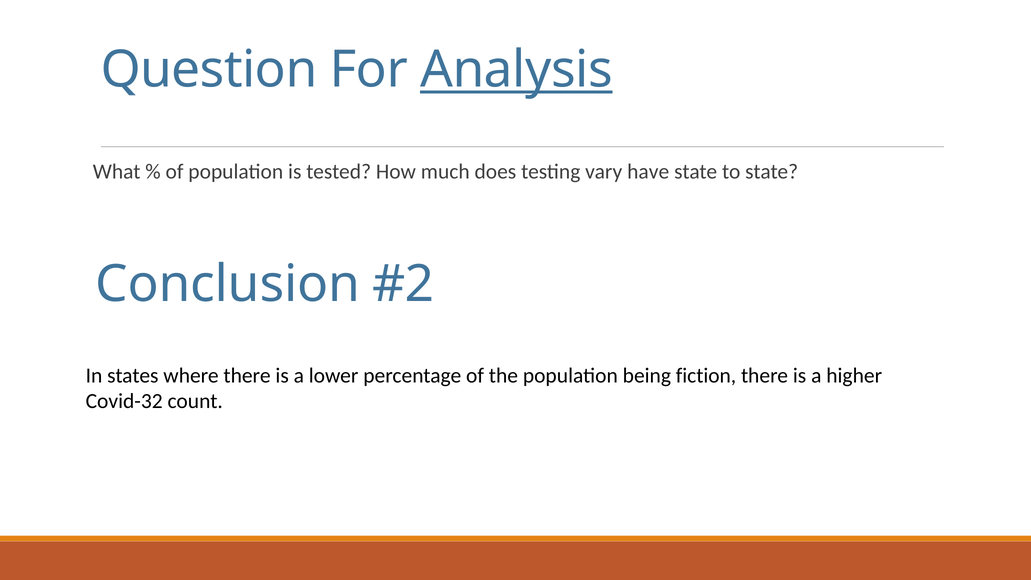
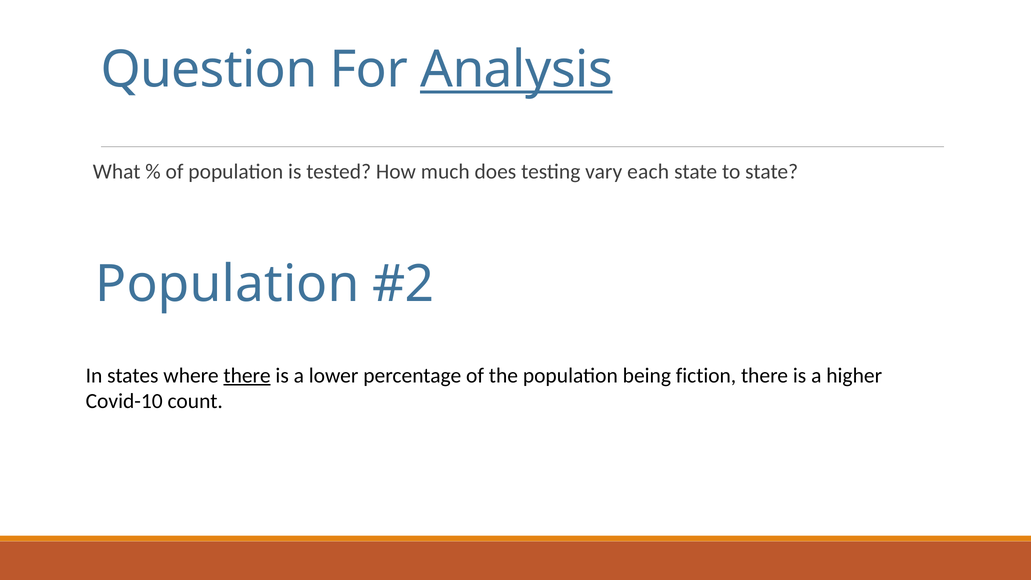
have: have -> each
Conclusion at (228, 284): Conclusion -> Population
there at (247, 376) underline: none -> present
Covid-32: Covid-32 -> Covid-10
